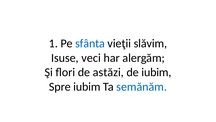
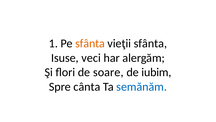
sfânta at (90, 43) colour: blue -> orange
vieţii slăvim: slăvim -> sfânta
astăzi: astăzi -> soare
Spre iubim: iubim -> cânta
